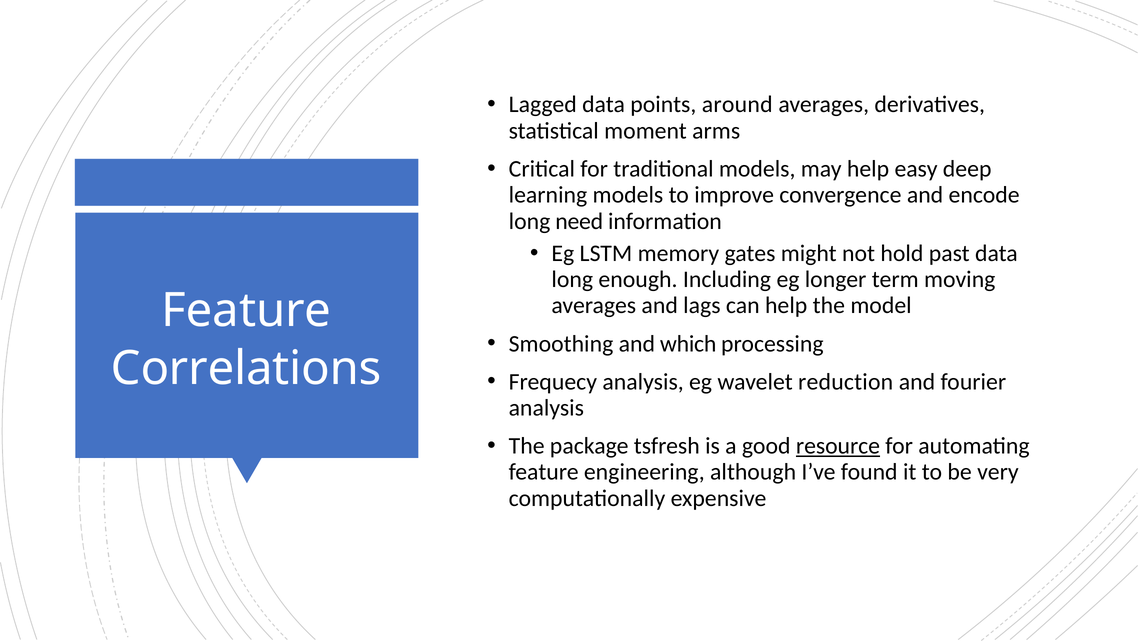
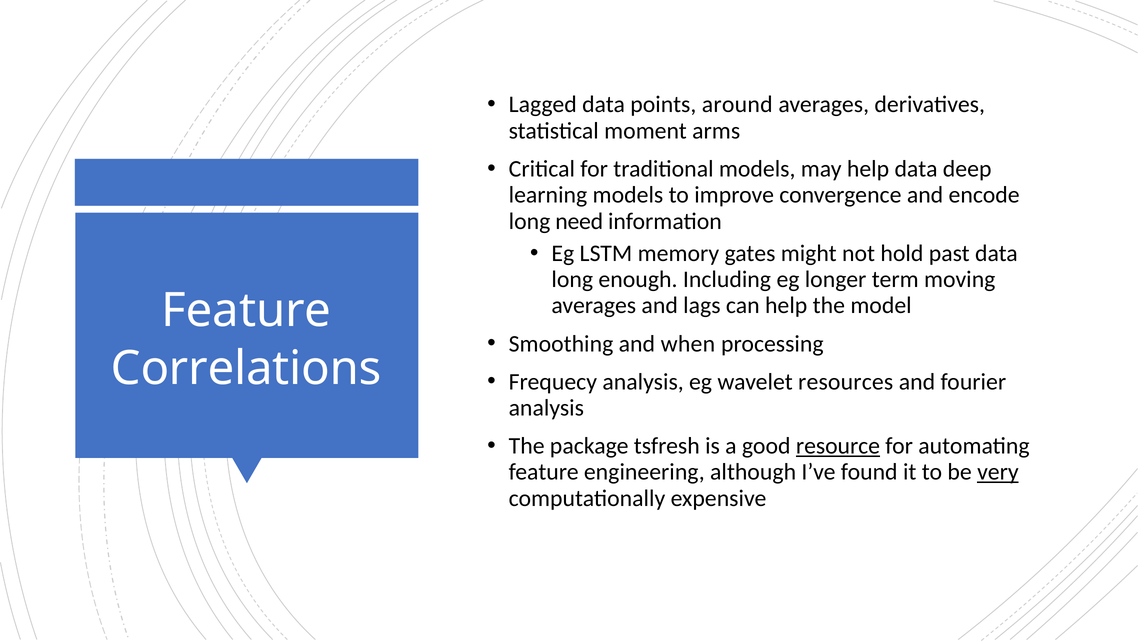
help easy: easy -> data
which: which -> when
reduction: reduction -> resources
very underline: none -> present
